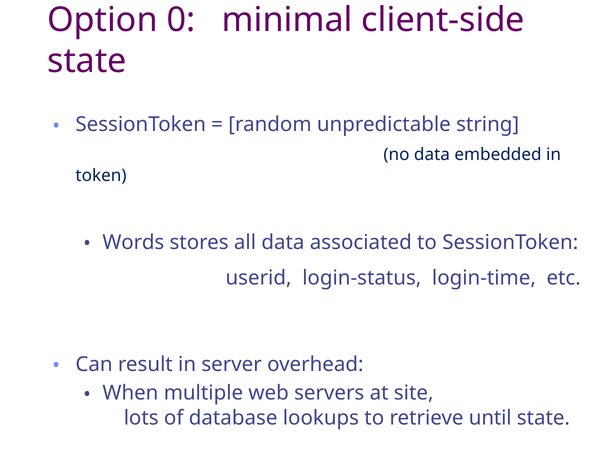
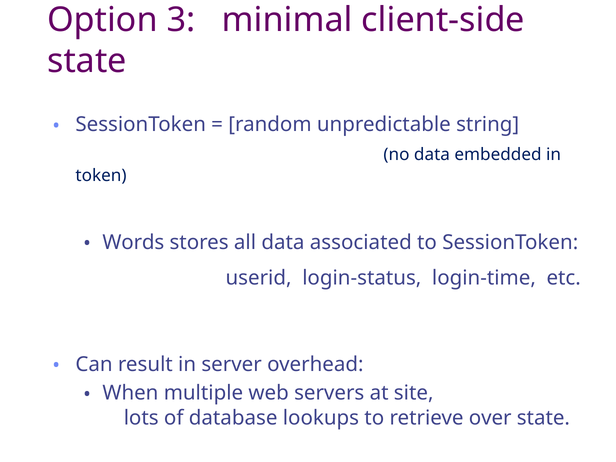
0: 0 -> 3
until: until -> over
